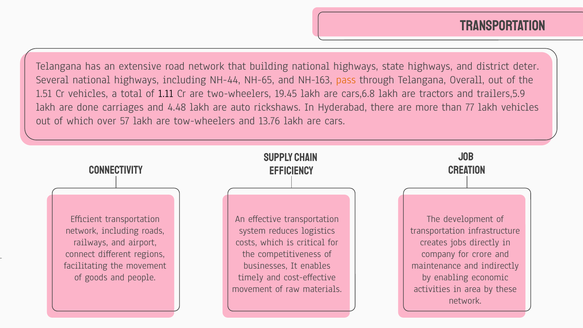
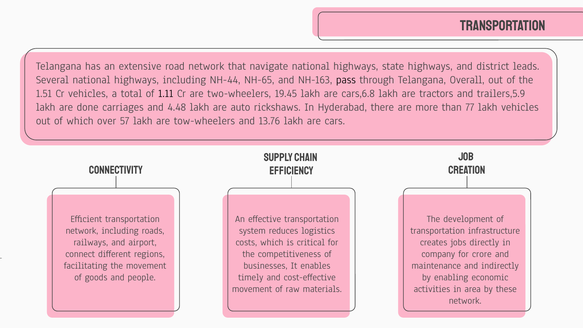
building: building -> navigate
deter: deter -> leads
pass colour: orange -> black
